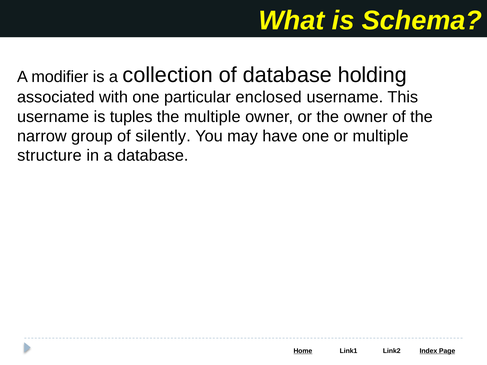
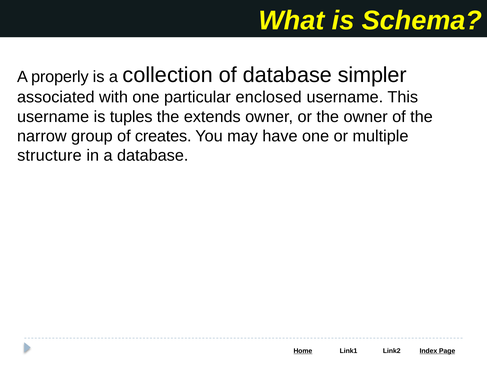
modifier: modifier -> properly
holding: holding -> simpler
the multiple: multiple -> extends
silently: silently -> creates
